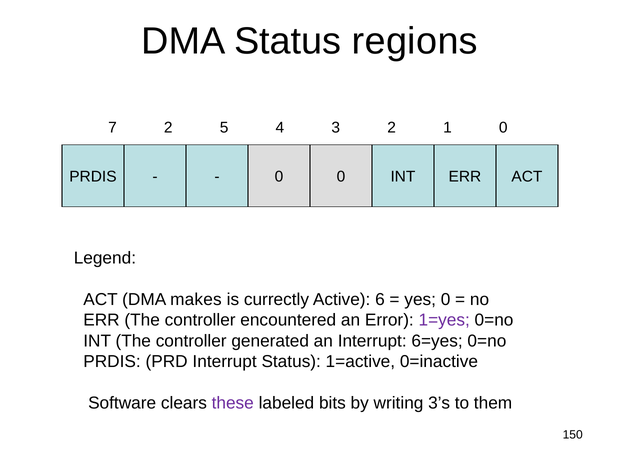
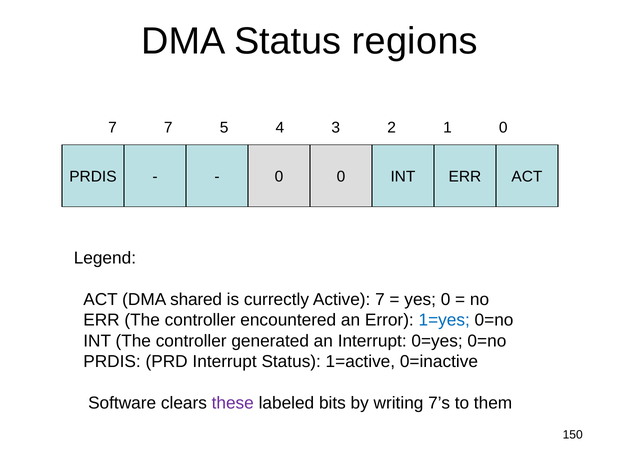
7 2: 2 -> 7
makes: makes -> shared
Active 6: 6 -> 7
1=yes colour: purple -> blue
6=yes: 6=yes -> 0=yes
3’s: 3’s -> 7’s
